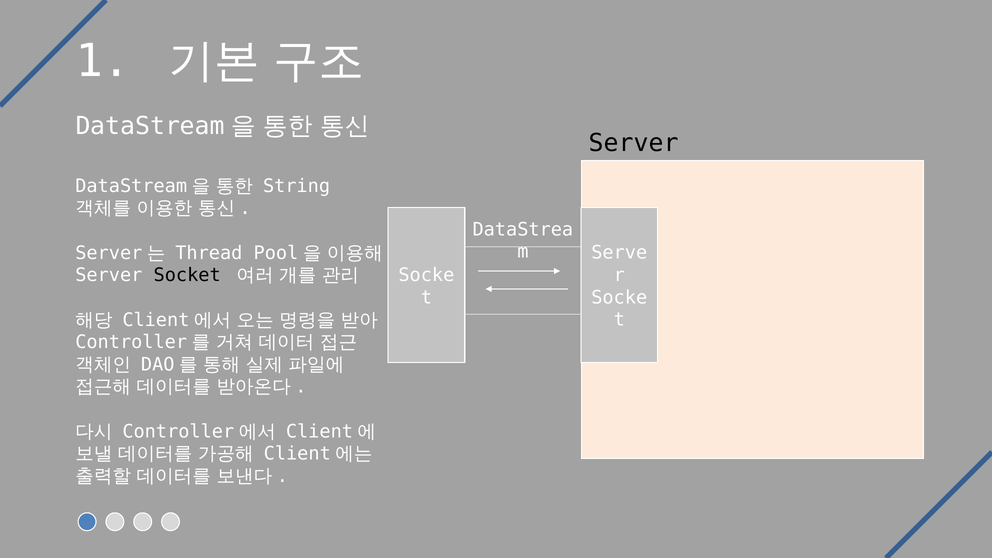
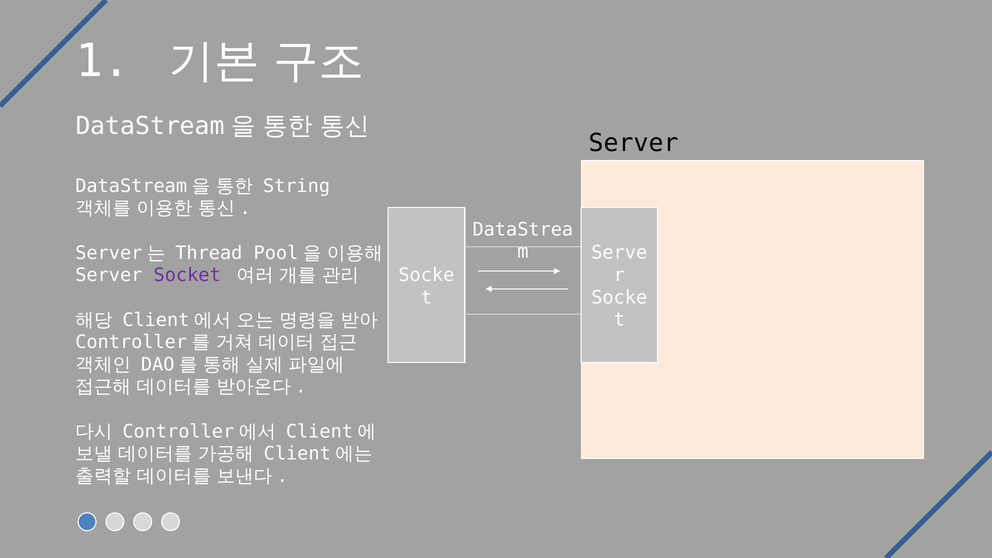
Socket colour: black -> purple
